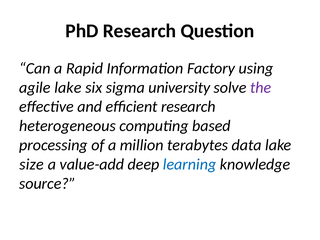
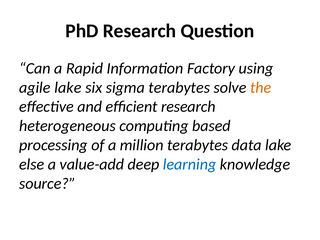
sigma university: university -> terabytes
the colour: purple -> orange
size: size -> else
